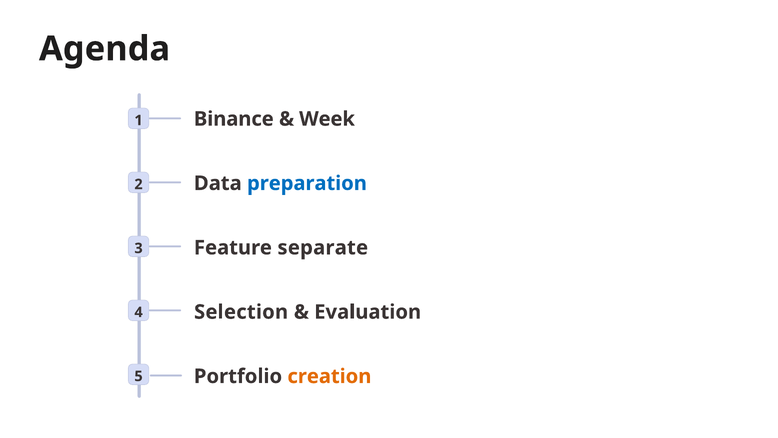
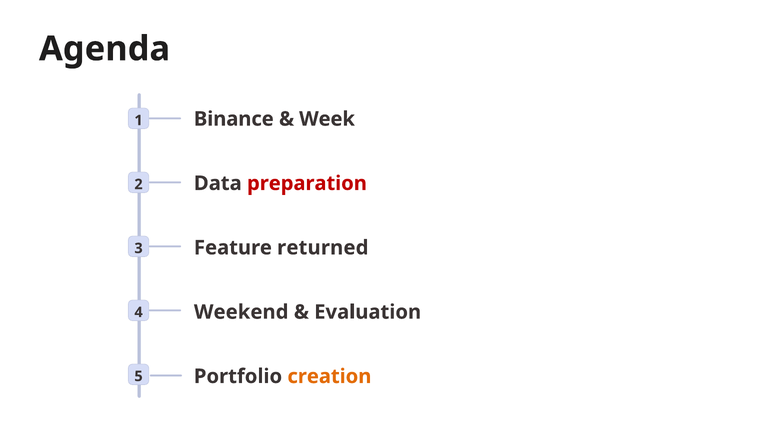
preparation colour: blue -> red
separate: separate -> returned
Selection: Selection -> Weekend
